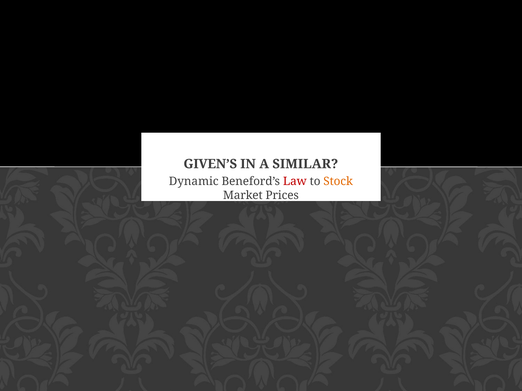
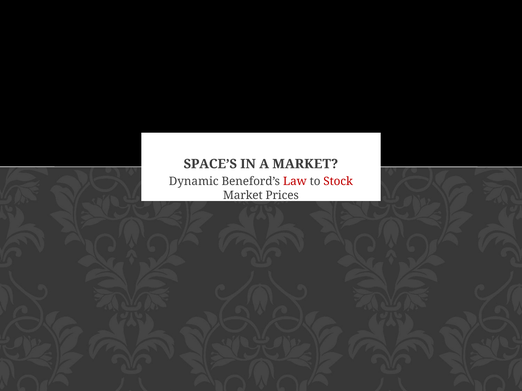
GIVEN’S: GIVEN’S -> SPACE’S
A SIMILAR: SIMILAR -> MARKET
Stock colour: orange -> red
